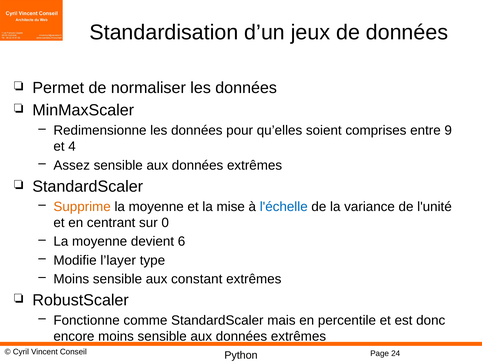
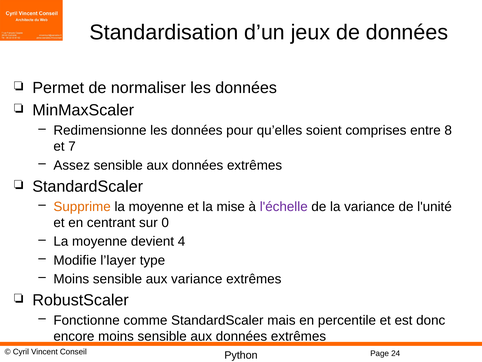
9: 9 -> 8
4: 4 -> 7
l'échelle colour: blue -> purple
6: 6 -> 4
aux constant: constant -> variance
